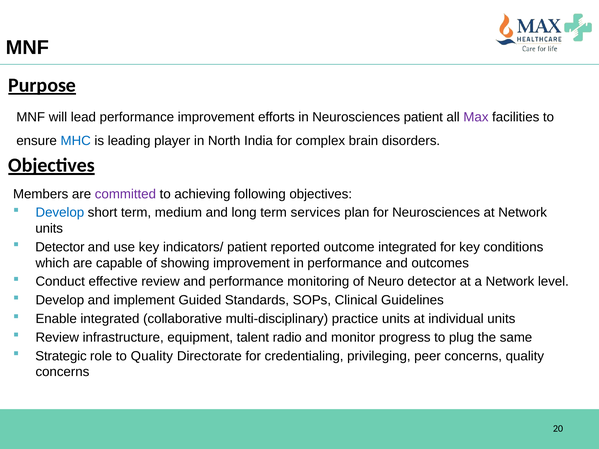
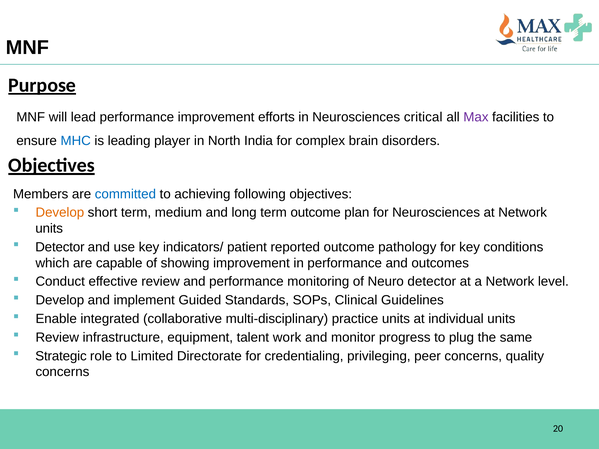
Neurosciences patient: patient -> critical
committed colour: purple -> blue
Develop at (60, 213) colour: blue -> orange
term services: services -> outcome
outcome integrated: integrated -> pathology
radio: radio -> work
to Quality: Quality -> Limited
